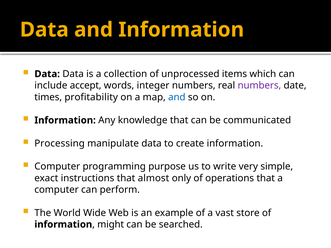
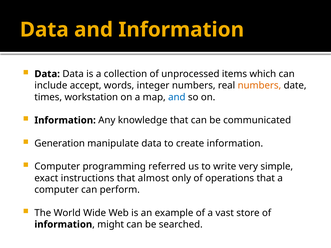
numbers at (259, 86) colour: purple -> orange
profitability: profitability -> workstation
Processing: Processing -> Generation
purpose: purpose -> referred
